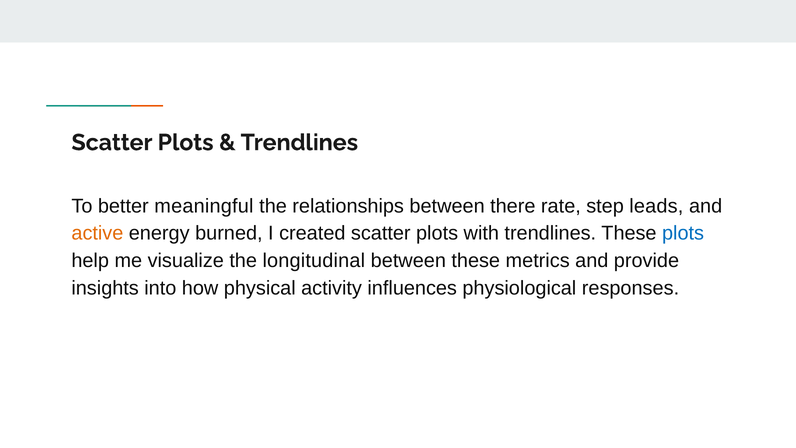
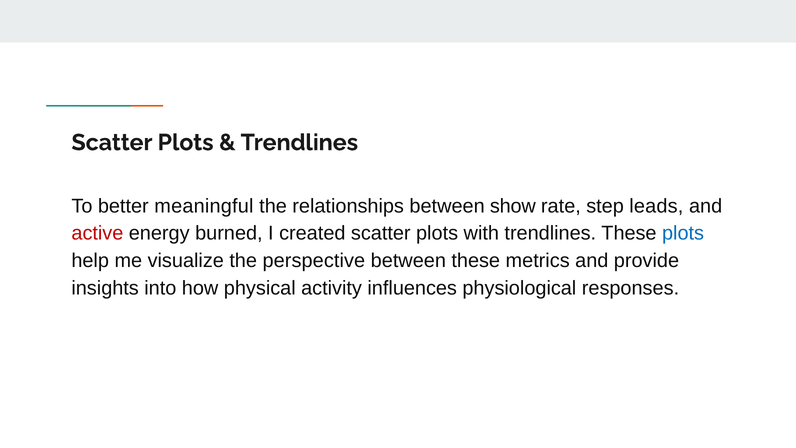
there: there -> show
active colour: orange -> red
longitudinal: longitudinal -> perspective
